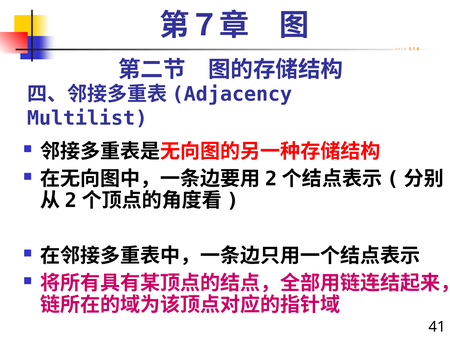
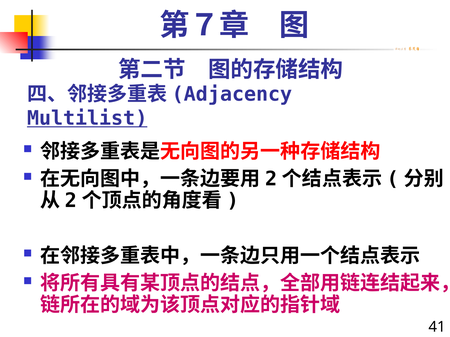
Multilist underline: none -> present
